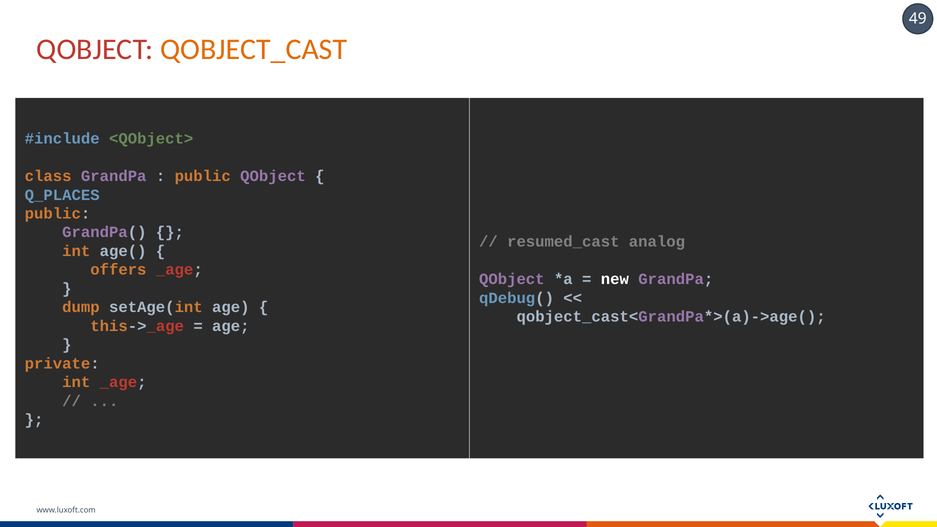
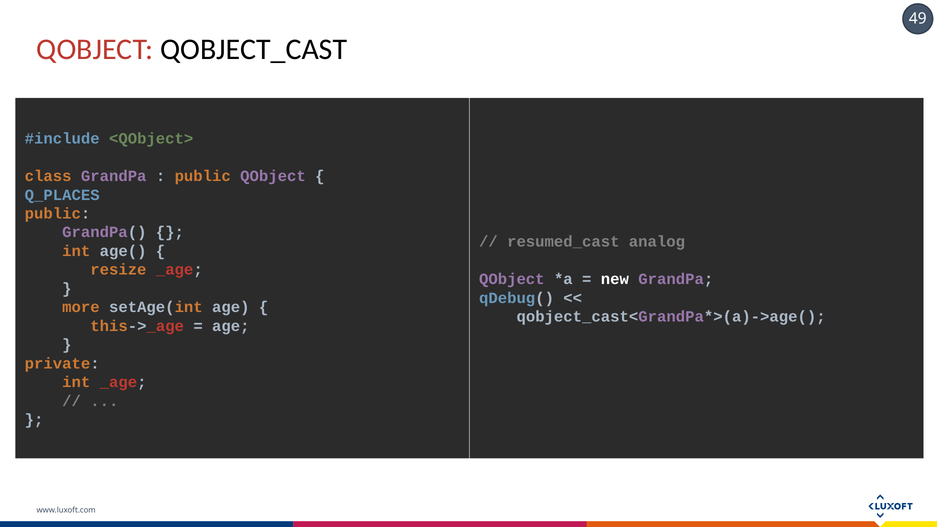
QOBJECT_CAST colour: orange -> black
offers: offers -> resize
dump: dump -> more
